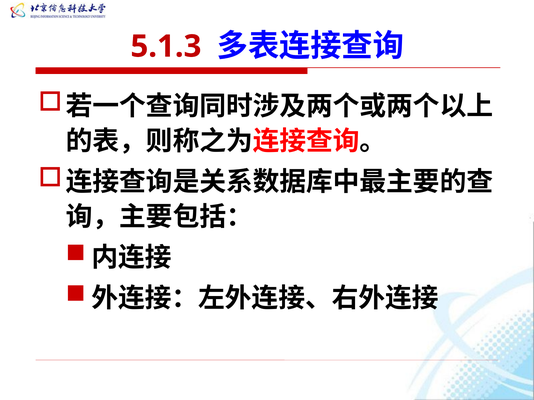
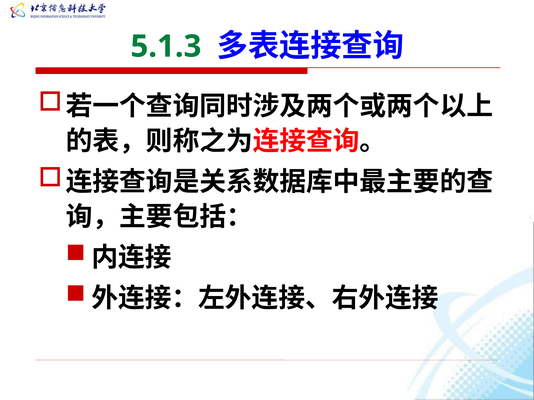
5.1.3 colour: red -> green
